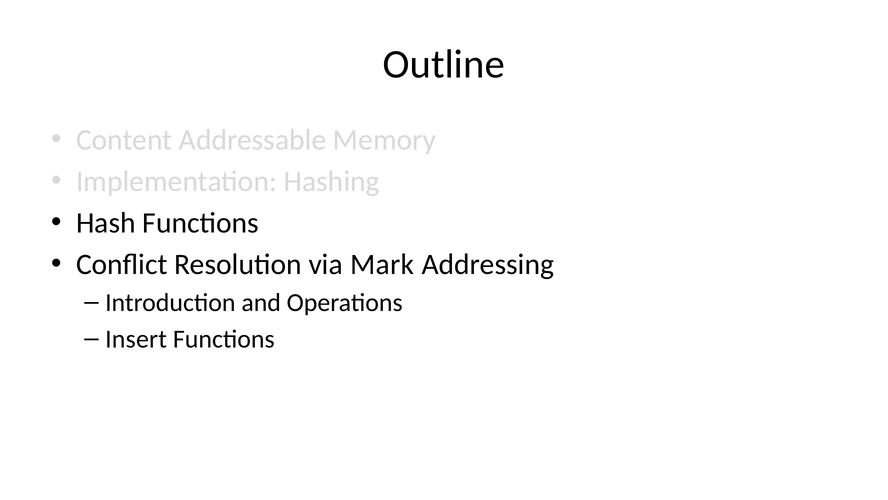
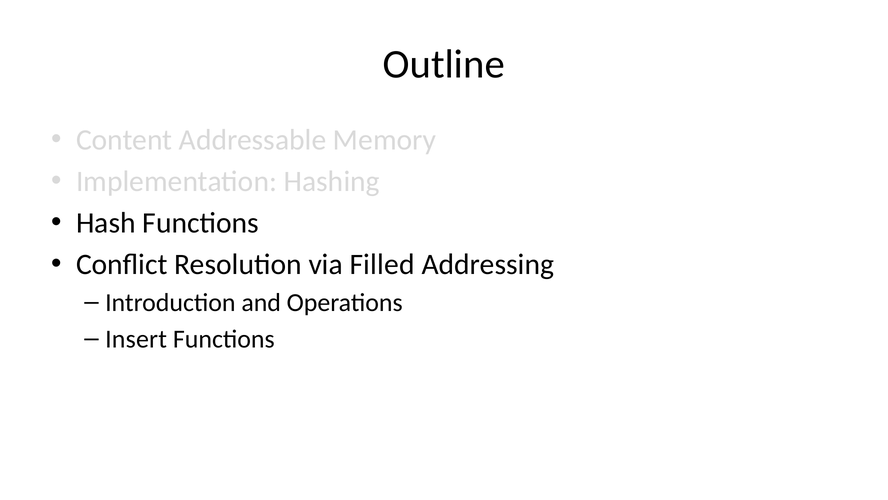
Mark: Mark -> Filled
